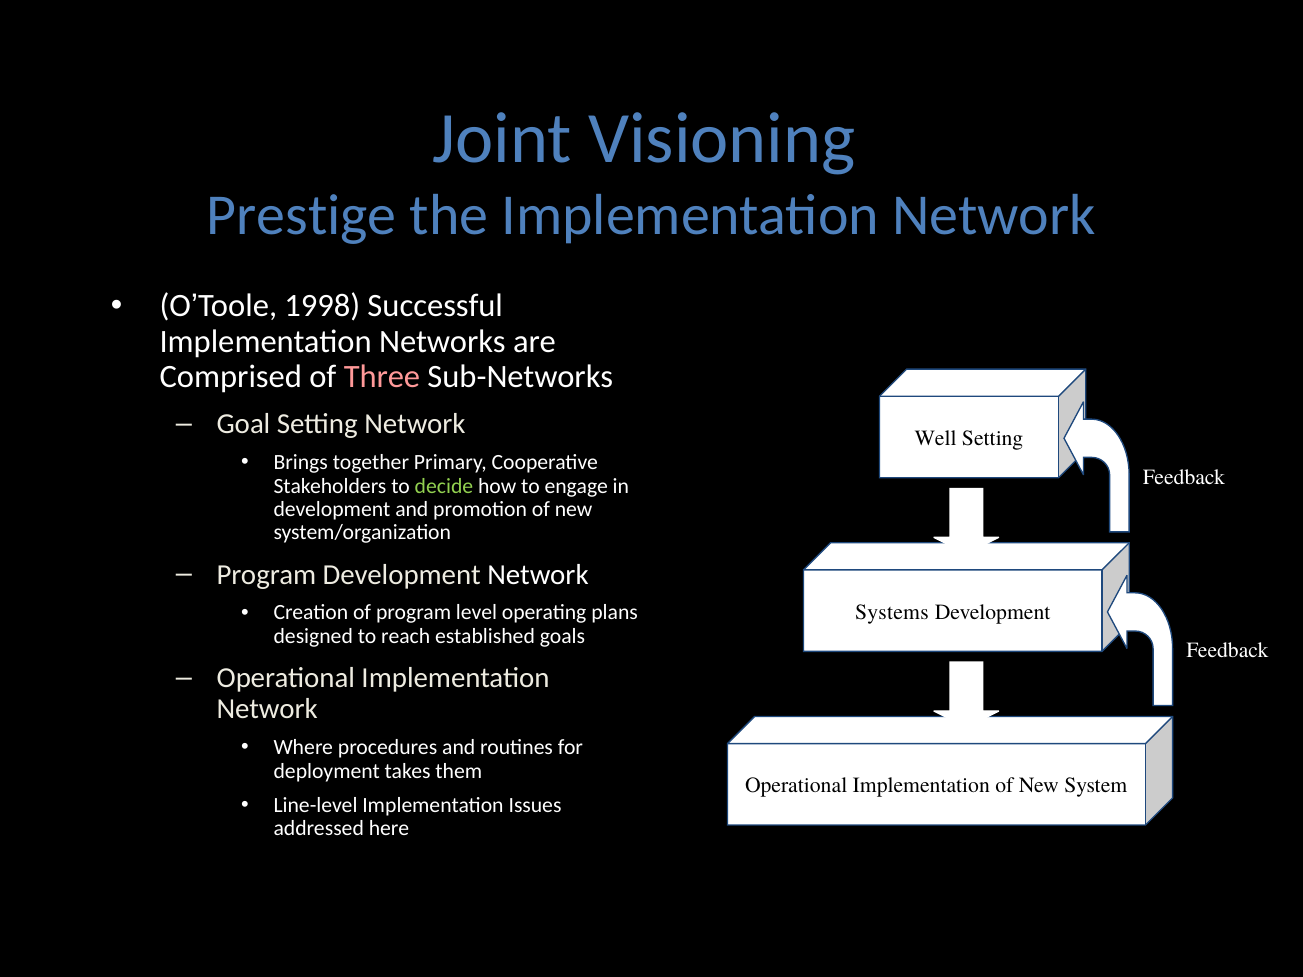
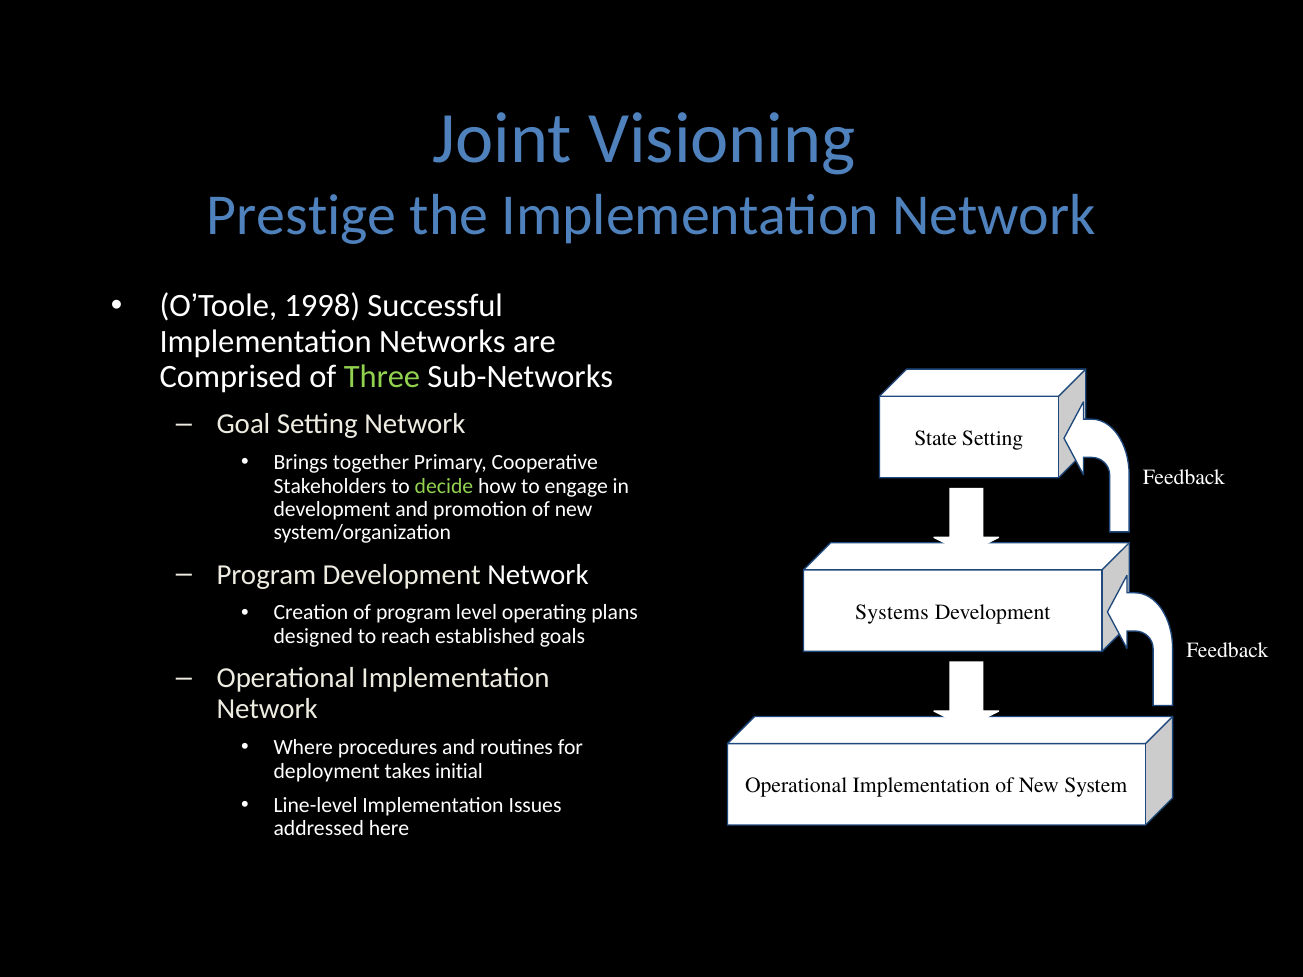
Three colour: pink -> light green
Well: Well -> State
them: them -> initial
